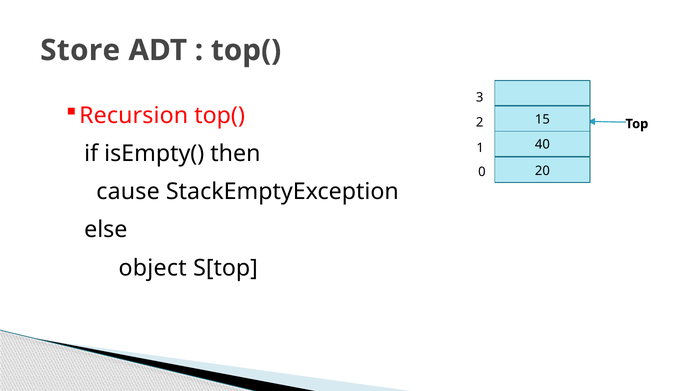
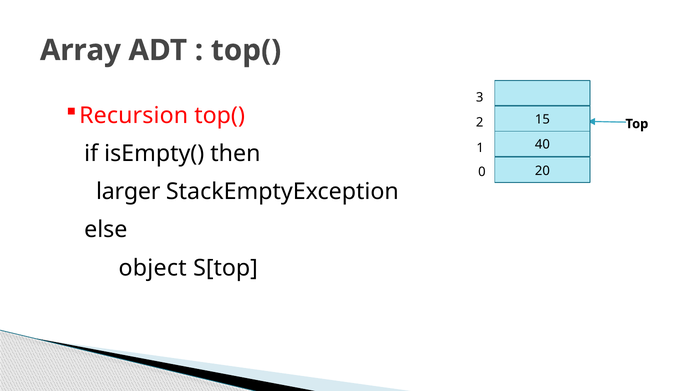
Store: Store -> Array
cause: cause -> larger
